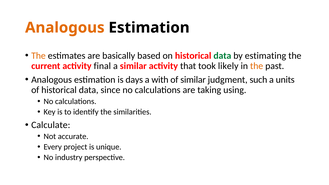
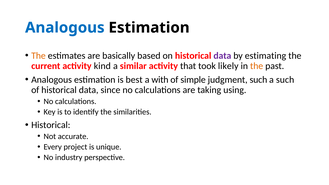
Analogous at (65, 28) colour: orange -> blue
data at (222, 56) colour: green -> purple
final: final -> kind
days: days -> best
of similar: similar -> simple
a units: units -> such
Calculate at (51, 125): Calculate -> Historical
